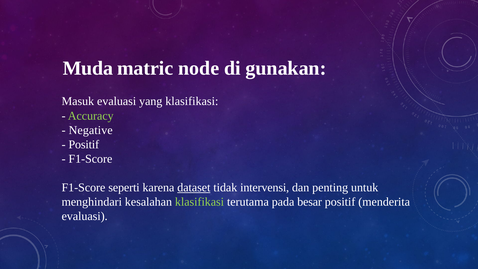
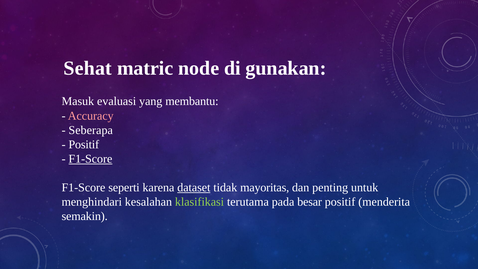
Muda: Muda -> Sehat
yang klasifikasi: klasifikasi -> membantu
Accuracy colour: light green -> pink
Negative: Negative -> Seberapa
F1-Score at (90, 159) underline: none -> present
intervensi: intervensi -> mayoritas
evaluasi at (85, 216): evaluasi -> semakin
